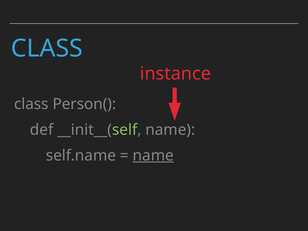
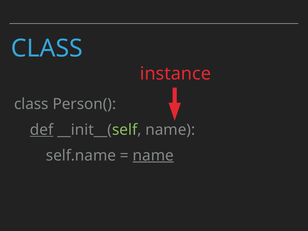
def underline: none -> present
